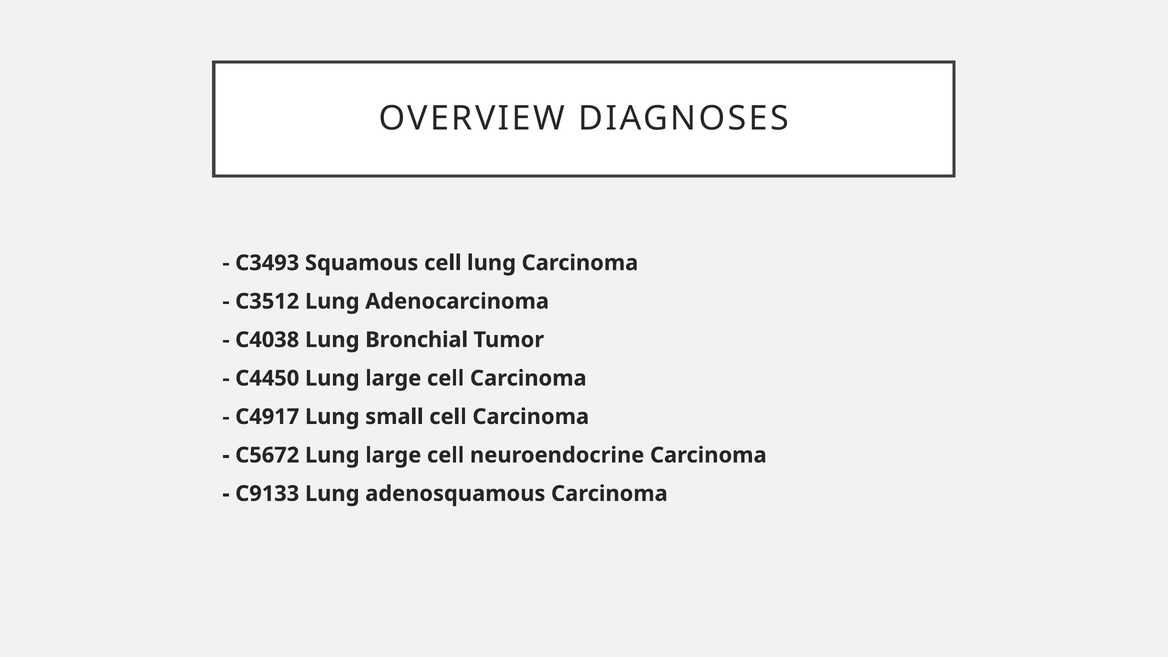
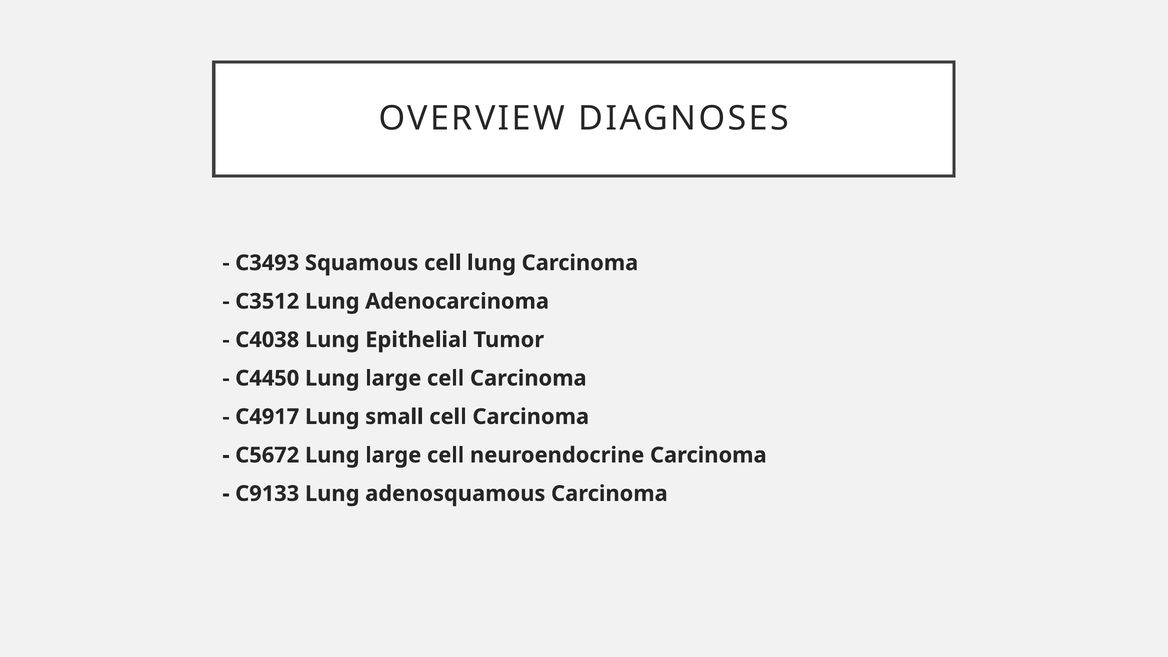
Bronchial: Bronchial -> Epithelial
